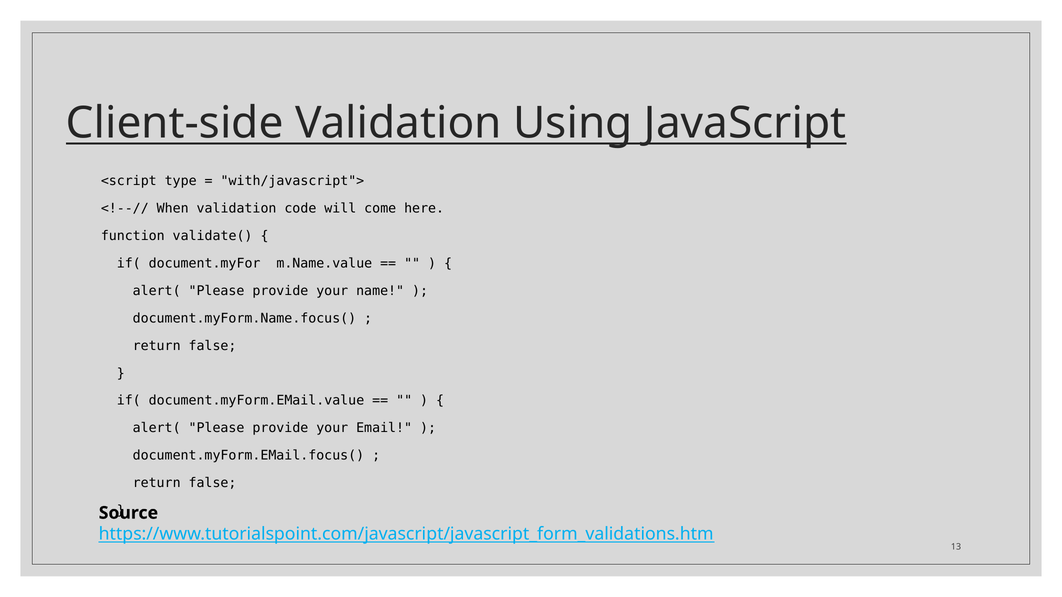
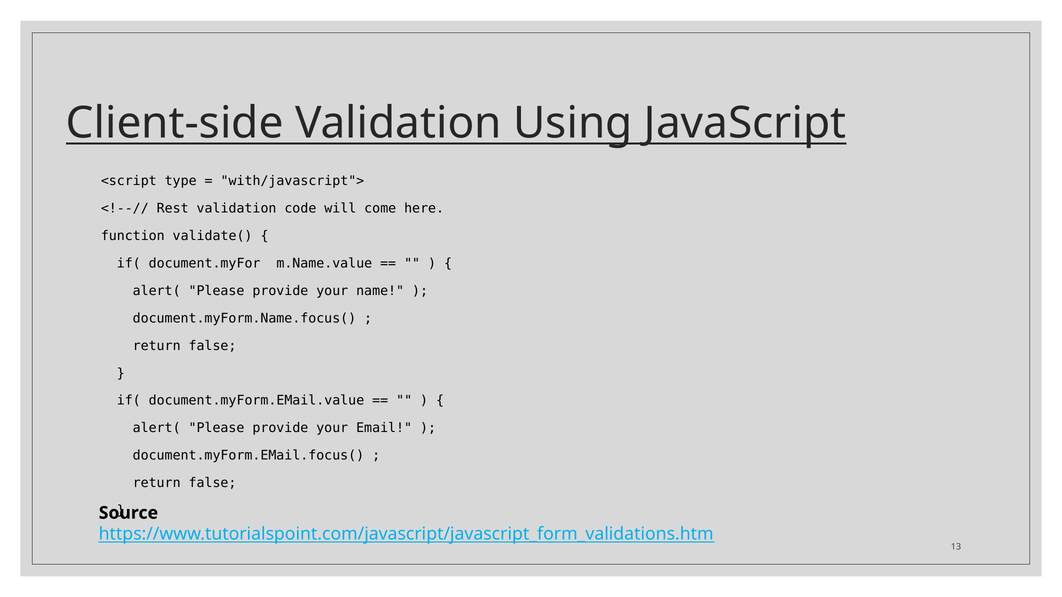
When: When -> Rest
